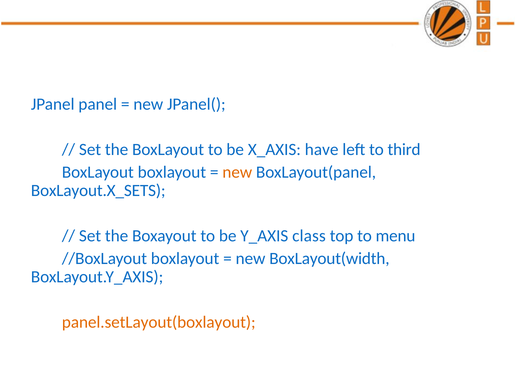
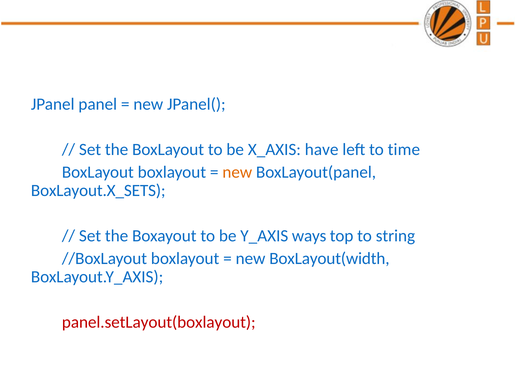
third: third -> time
class: class -> ways
menu: menu -> string
panel.setLayout(boxlayout colour: orange -> red
